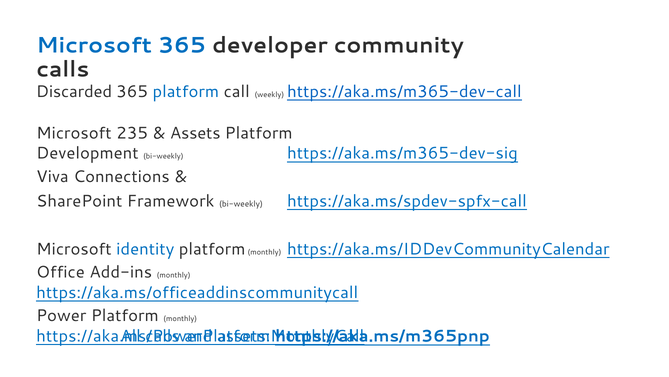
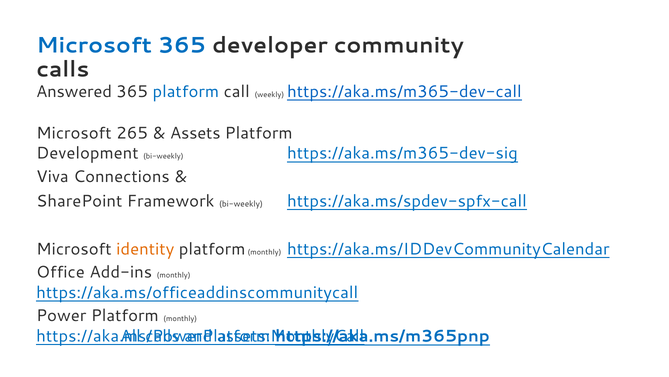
Discarded: Discarded -> Answered
235: 235 -> 265
identity colour: blue -> orange
